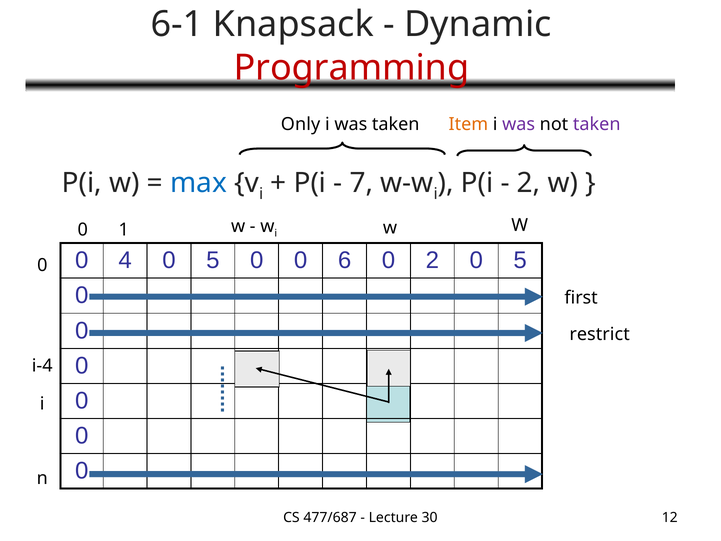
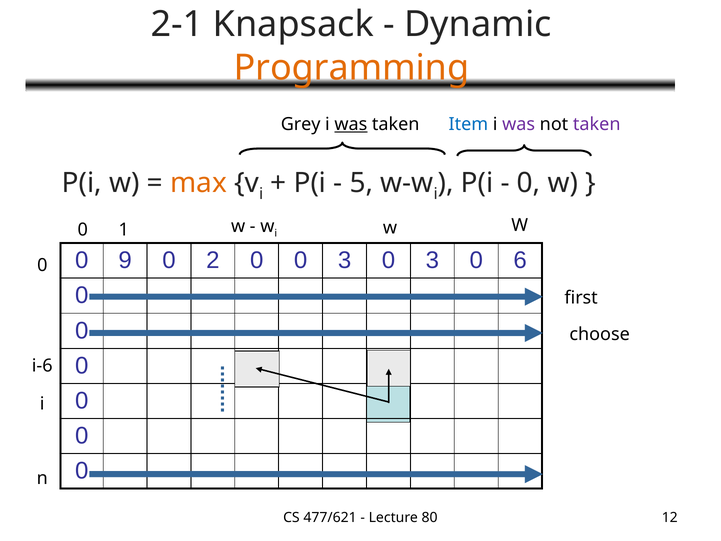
6-1: 6-1 -> 2-1
Programming colour: red -> orange
Only: Only -> Grey
was at (351, 124) underline: none -> present
Item colour: orange -> blue
max colour: blue -> orange
7: 7 -> 5
2 at (529, 183): 2 -> 0
4: 4 -> 9
5 at (213, 260): 5 -> 2
0 0 6: 6 -> 3
2 at (432, 260): 2 -> 3
5 at (520, 260): 5 -> 6
restrict: restrict -> choose
i-4: i-4 -> i-6
477/687: 477/687 -> 477/621
30: 30 -> 80
